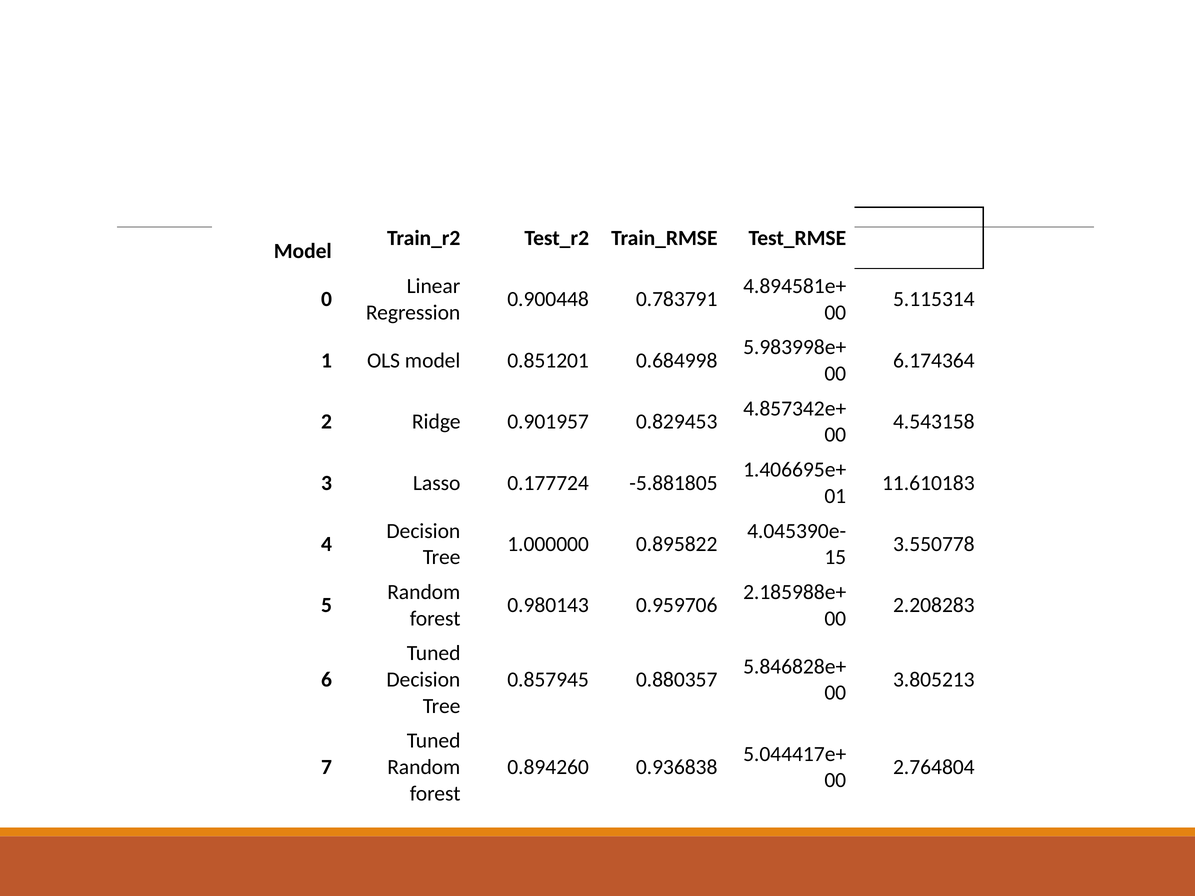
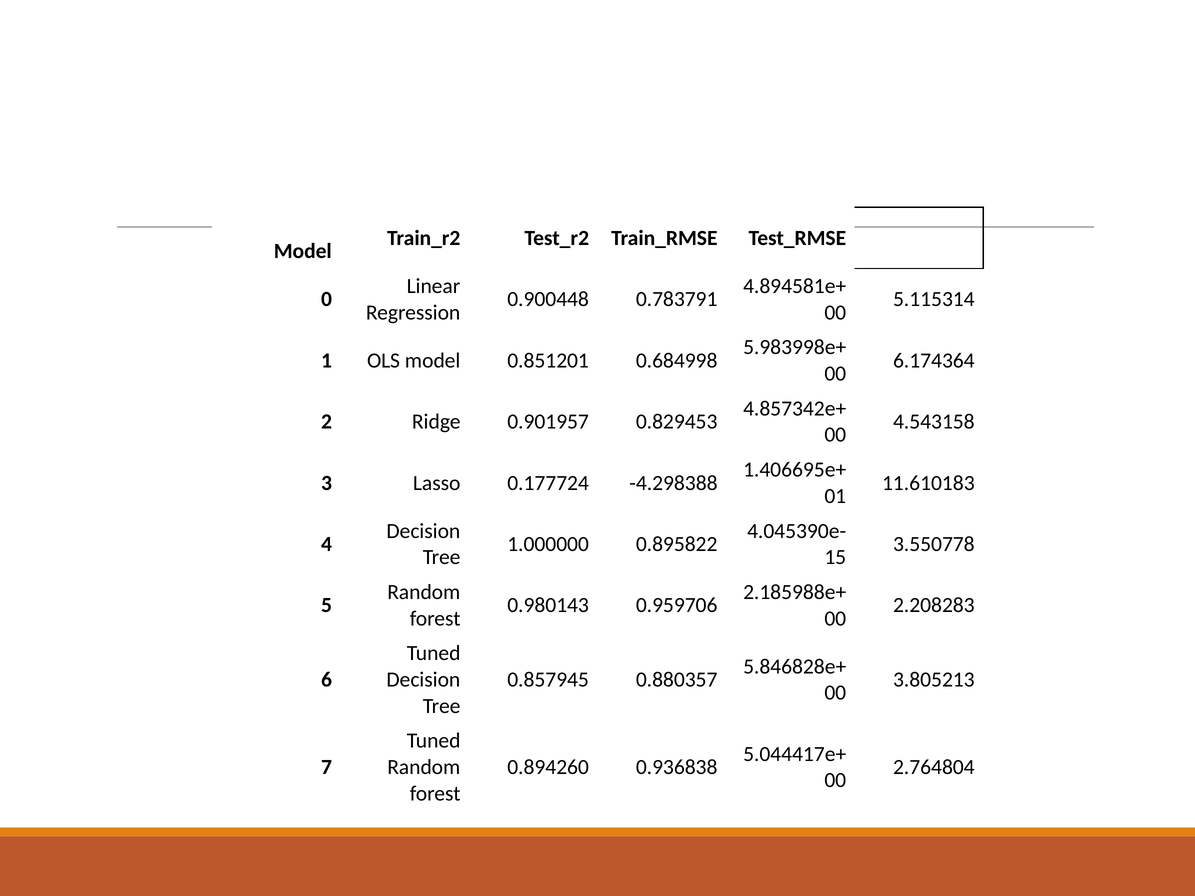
-5.881805: -5.881805 -> -4.298388
